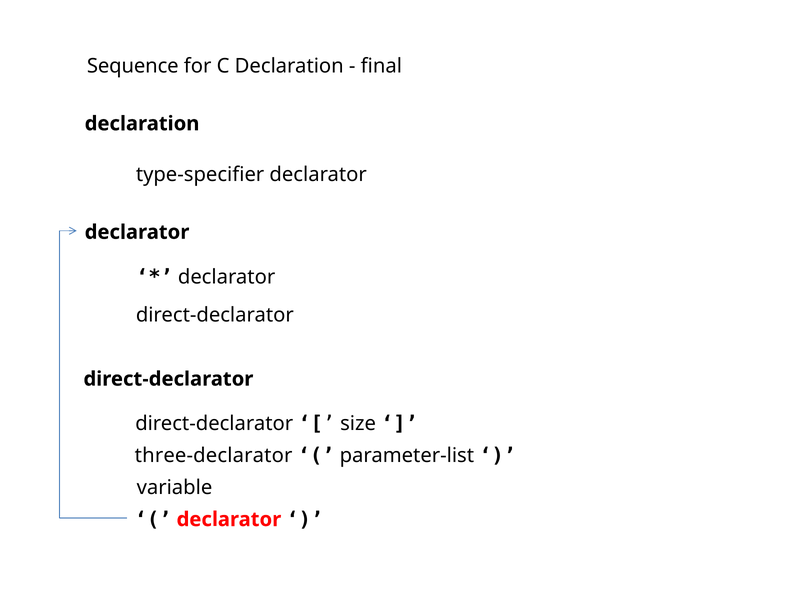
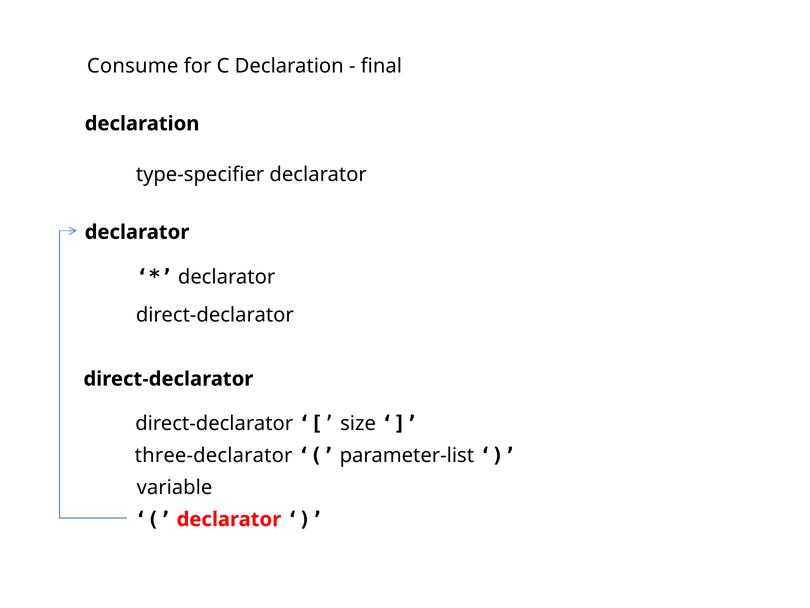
Sequence: Sequence -> Consume
